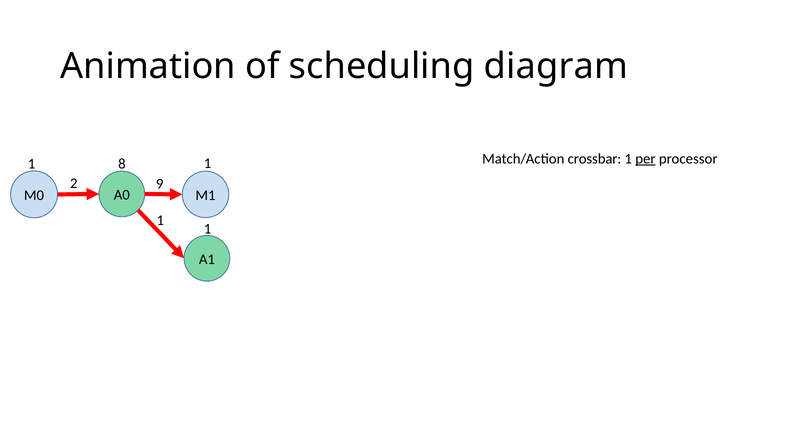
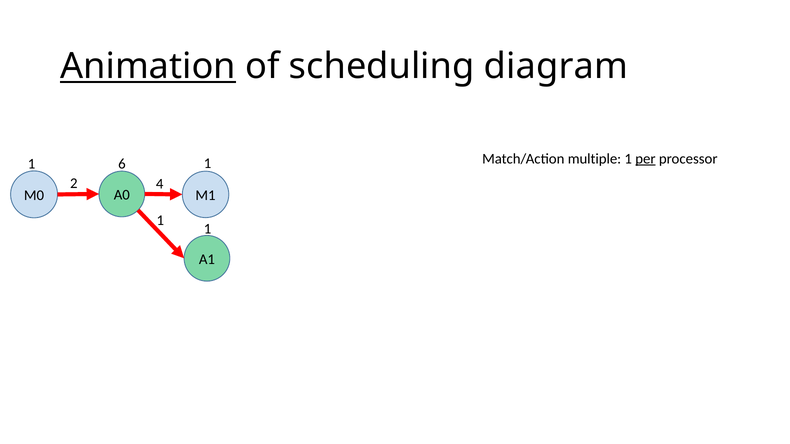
Animation underline: none -> present
crossbar: crossbar -> multiple
8: 8 -> 6
9: 9 -> 4
